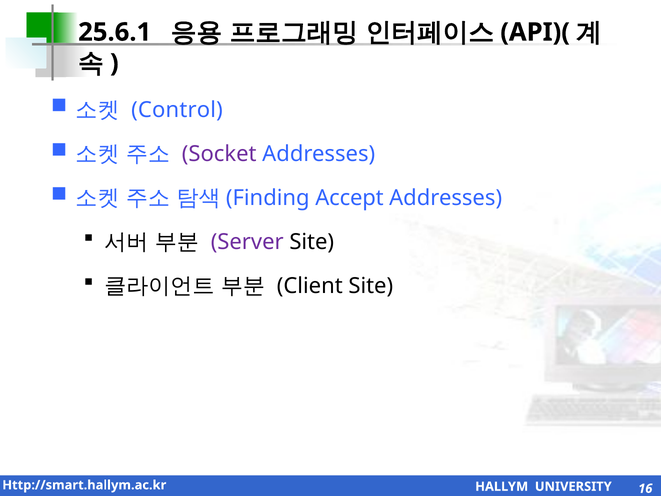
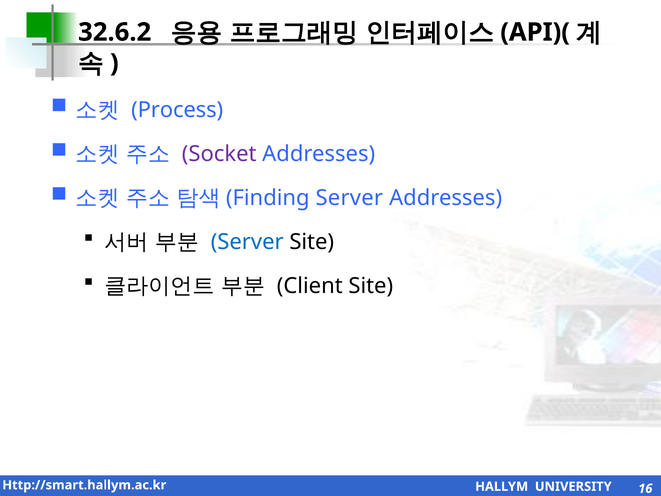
25.6.1: 25.6.1 -> 32.6.2
Control: Control -> Process
Accept at (349, 198): Accept -> Server
Server at (247, 242) colour: purple -> blue
